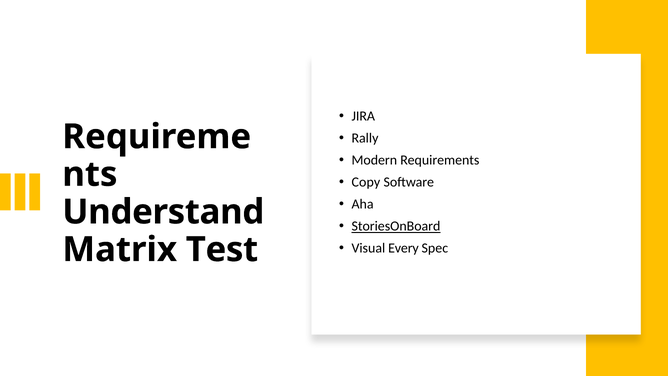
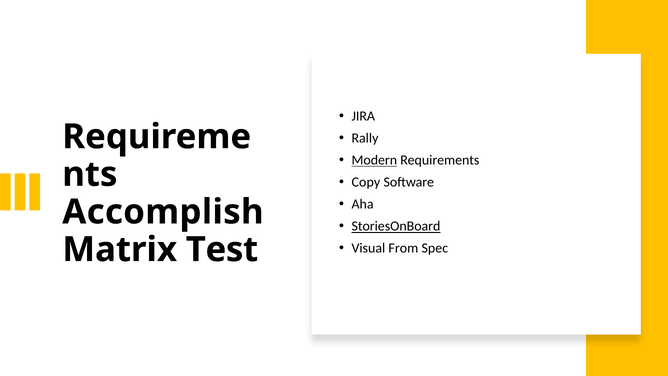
Modern underline: none -> present
Understand: Understand -> Accomplish
Every: Every -> From
